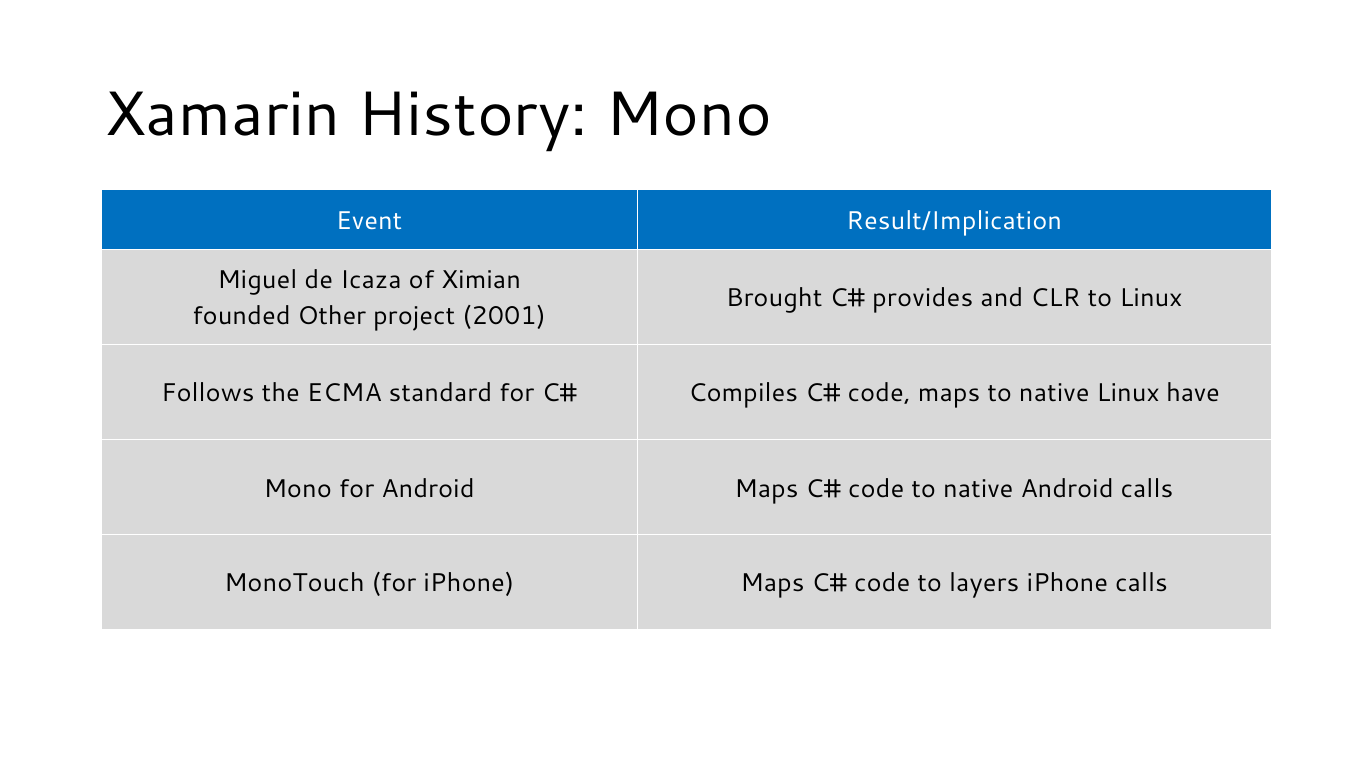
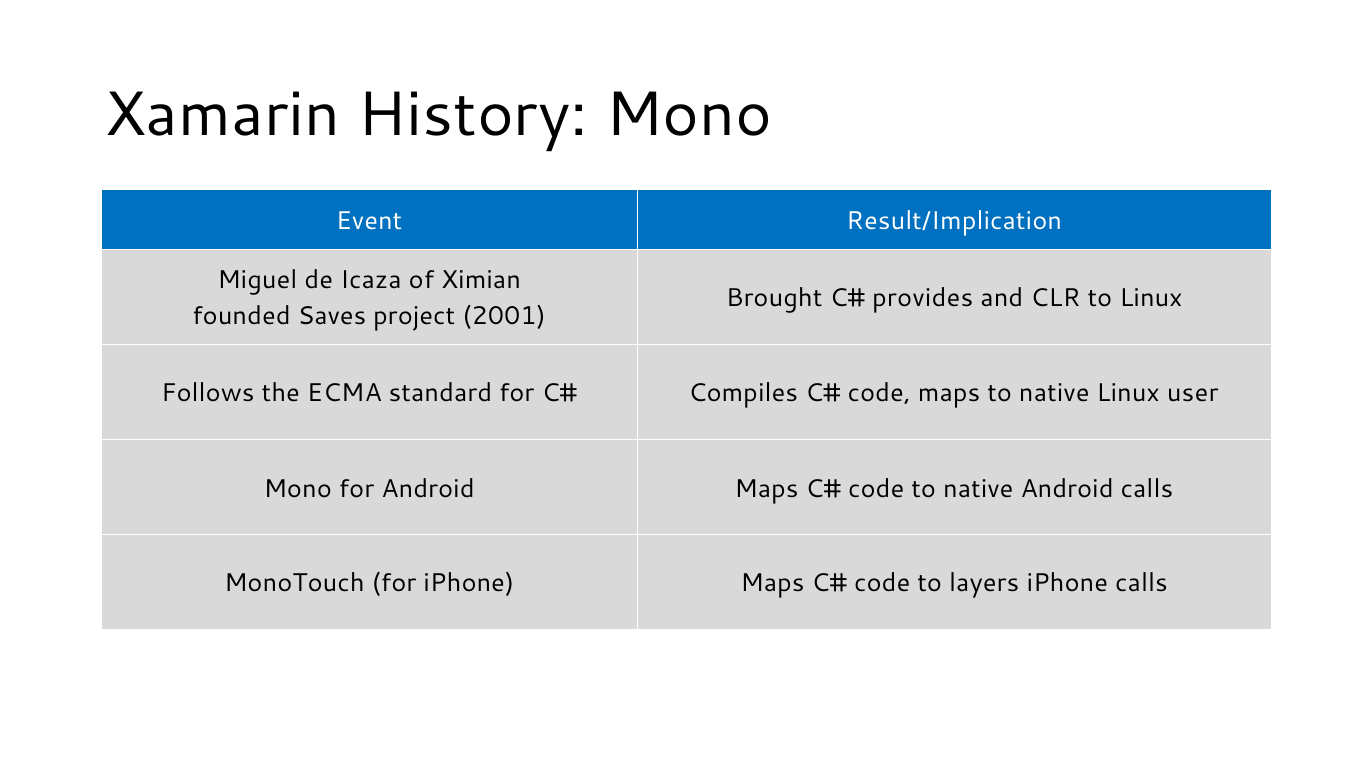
Other: Other -> Saves
have: have -> user
